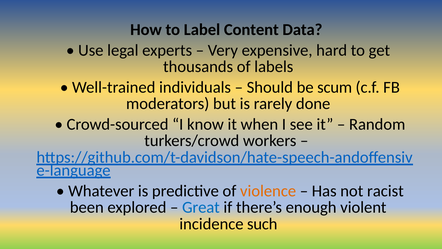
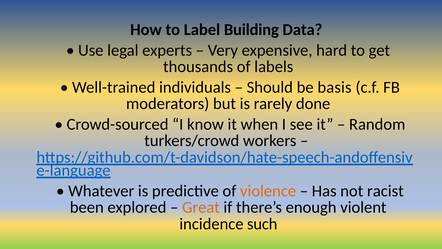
Content: Content -> Building
scum: scum -> basis
Great colour: blue -> orange
